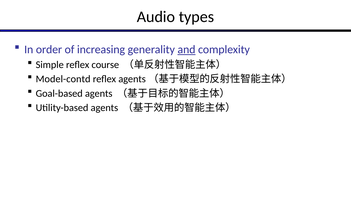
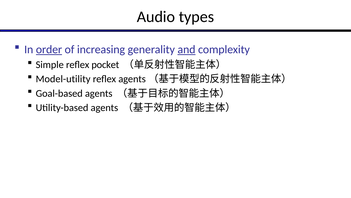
order underline: none -> present
course: course -> pocket
Model-contd: Model-contd -> Model-utility
